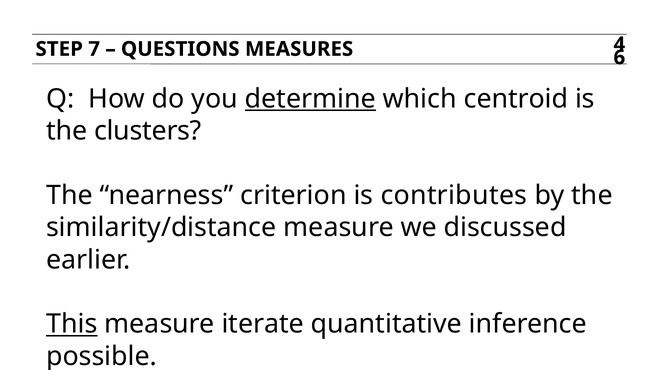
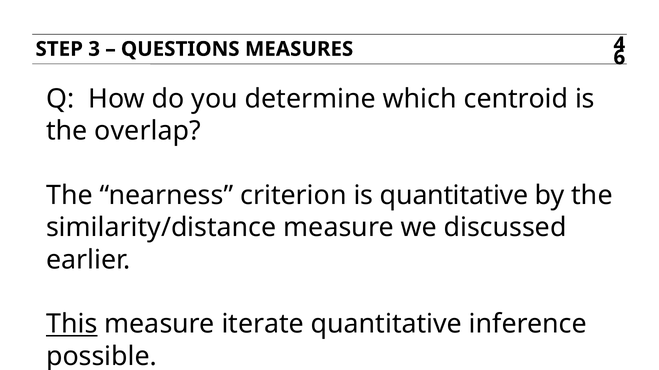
7: 7 -> 3
determine underline: present -> none
clusters: clusters -> overlap
is contributes: contributes -> quantitative
